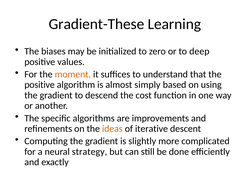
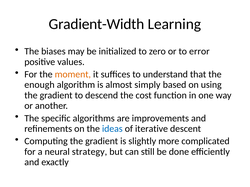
Gradient-These: Gradient-These -> Gradient-Width
deep: deep -> error
positive at (40, 85): positive -> enough
ideas colour: orange -> blue
